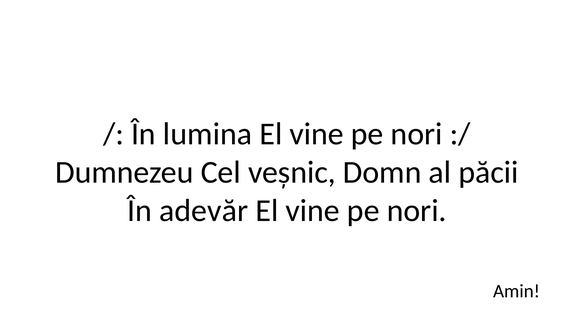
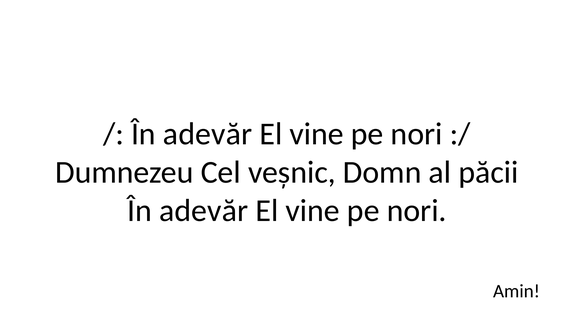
lumina at (208, 134): lumina -> adevăr
